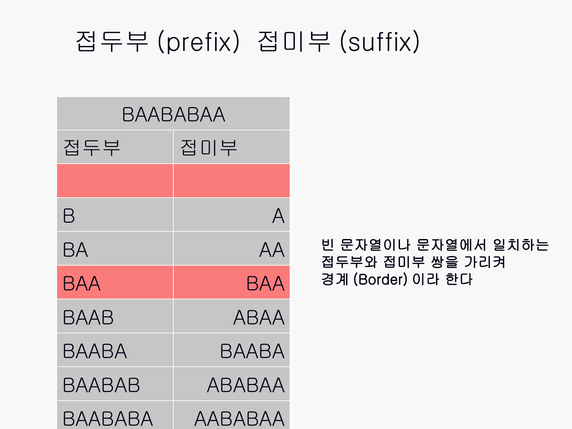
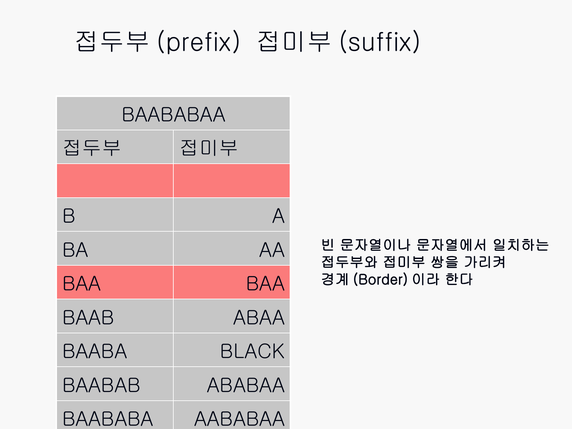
BAABA BAABA: BAABA -> BLACK
